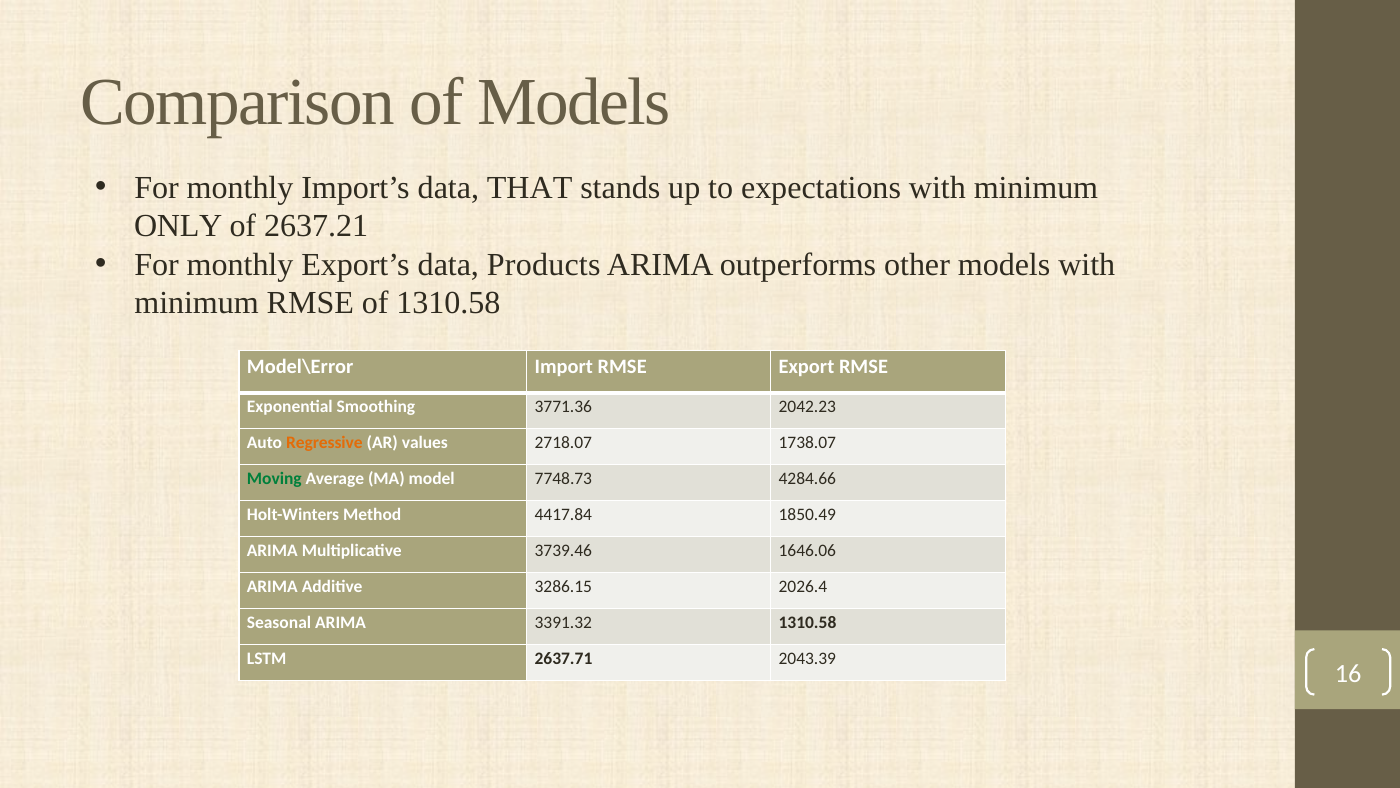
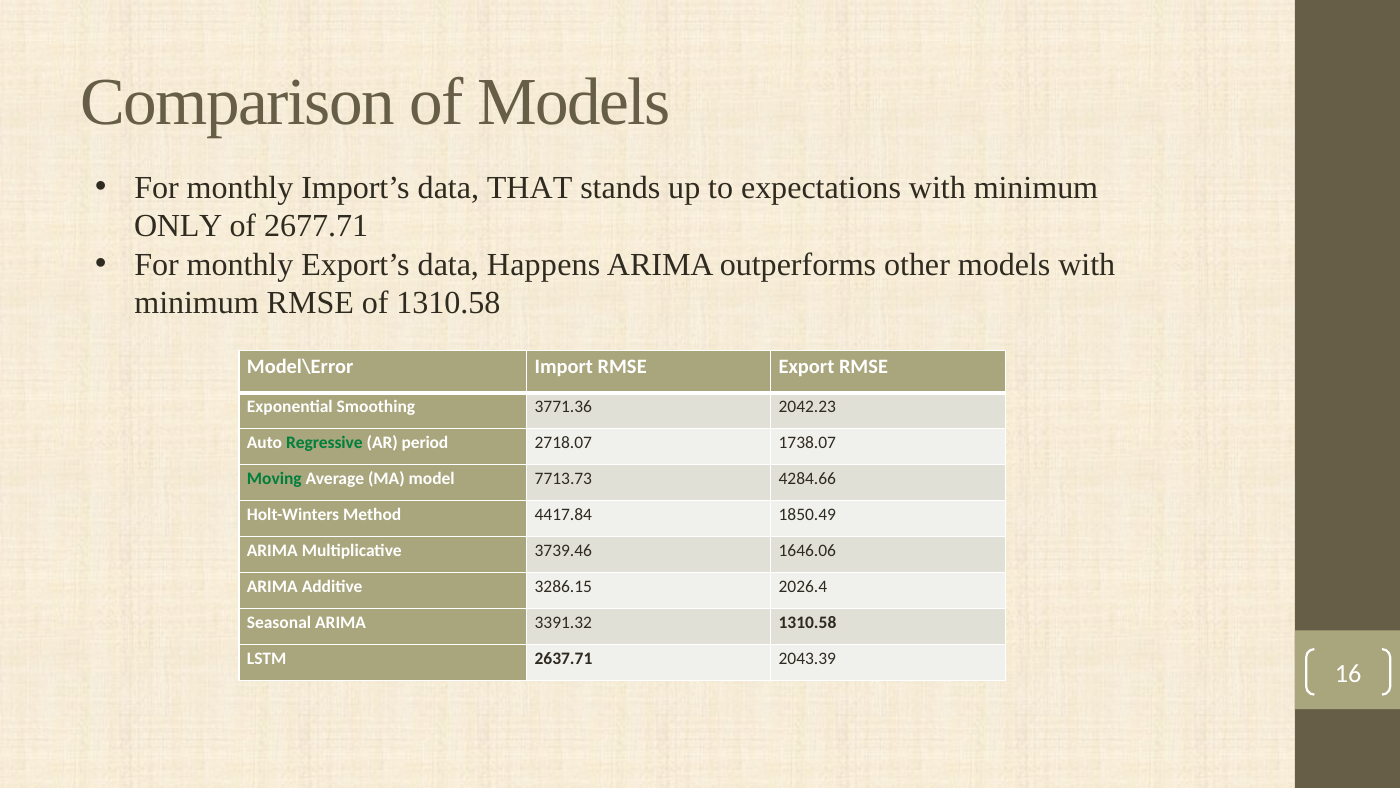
2637.21: 2637.21 -> 2677.71
Products: Products -> Happens
Regressive colour: orange -> green
values: values -> period
7748.73: 7748.73 -> 7713.73
